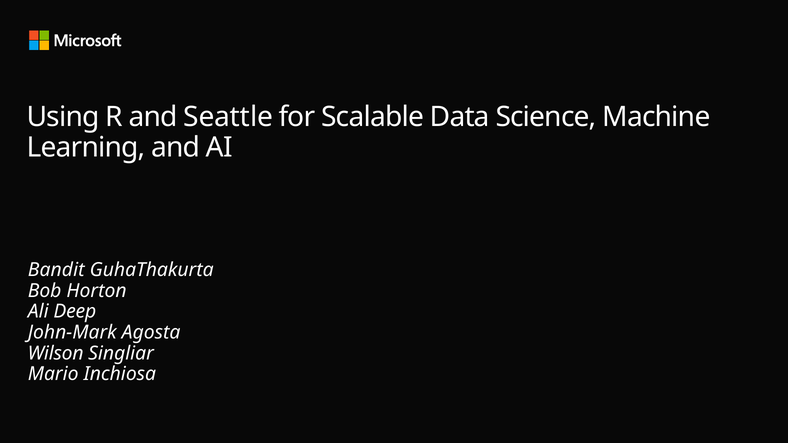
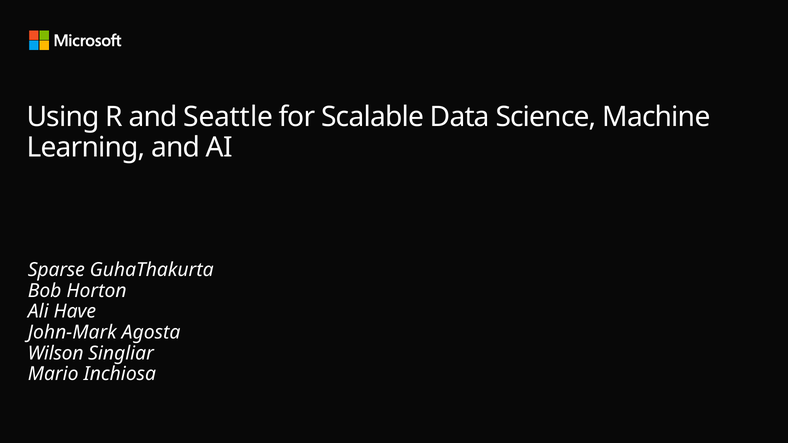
Bandit: Bandit -> Sparse
Deep: Deep -> Have
